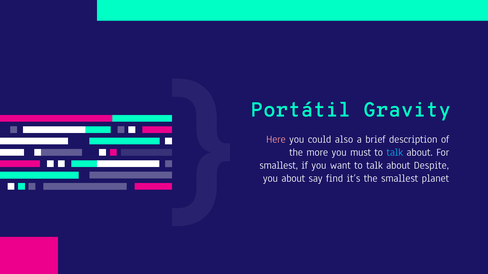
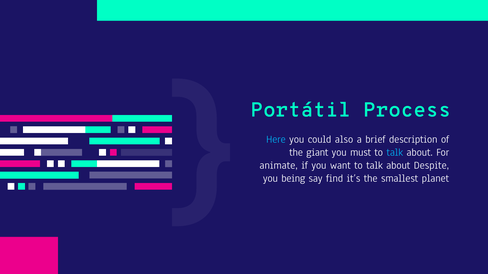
Gravity: Gravity -> Process
Here colour: pink -> light blue
more: more -> giant
smallest at (279, 166): smallest -> animate
you about: about -> being
